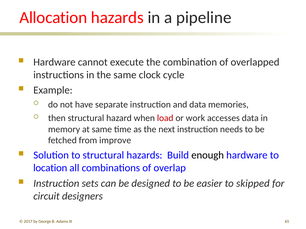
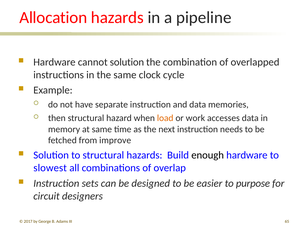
cannot execute: execute -> solution
load colour: red -> orange
location: location -> slowest
skipped: skipped -> purpose
